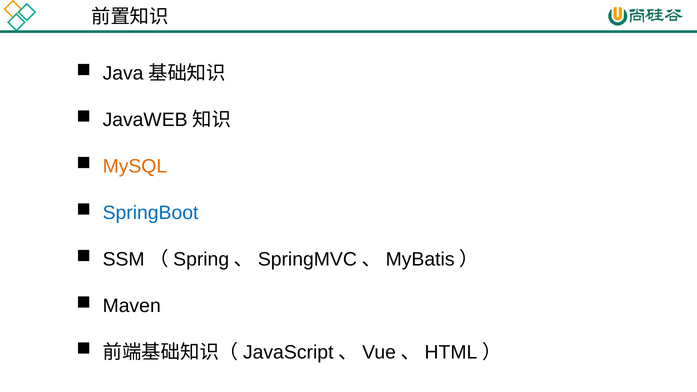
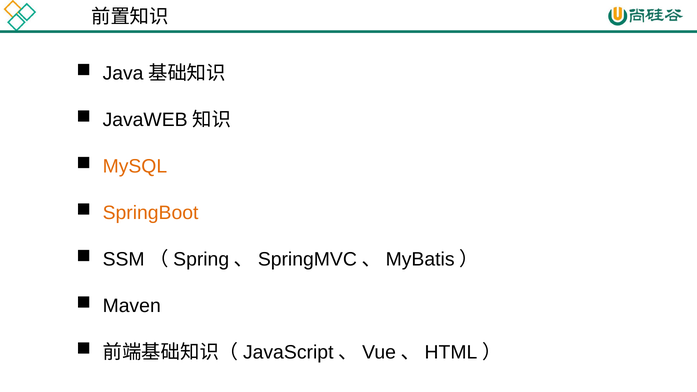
SpringBoot colour: blue -> orange
